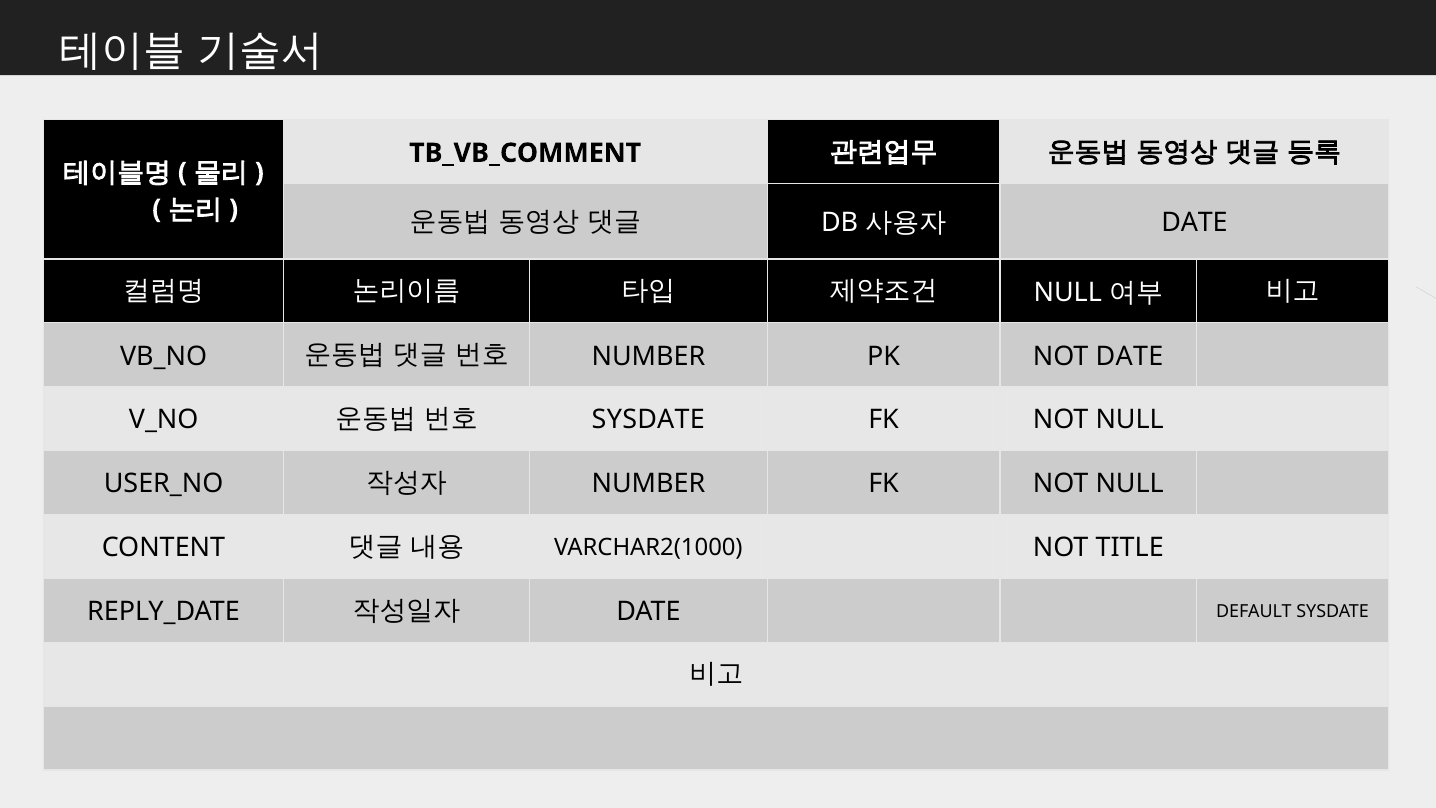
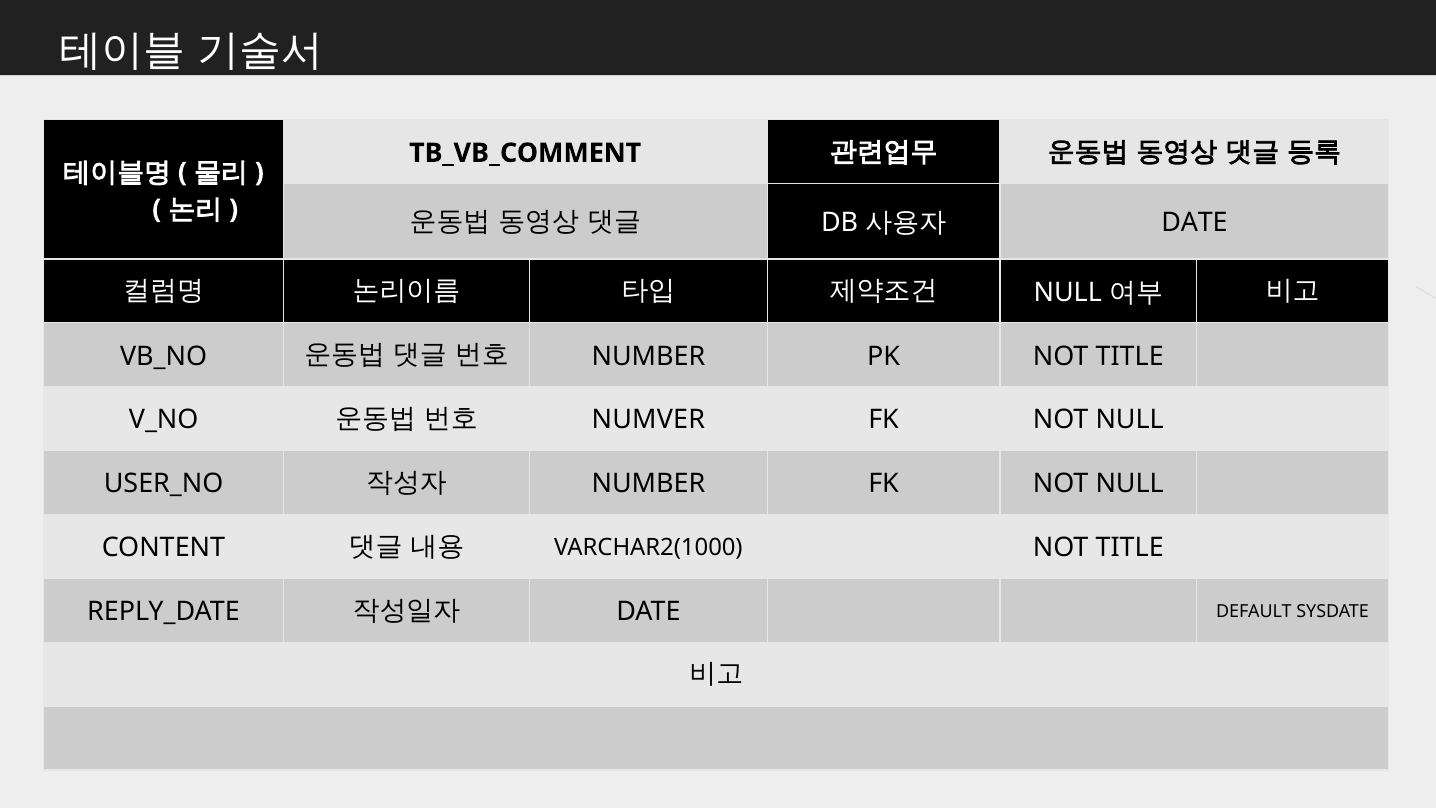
PK NOT DATE: DATE -> TITLE
SYSDATE at (648, 420): SYSDATE -> NUMVER
